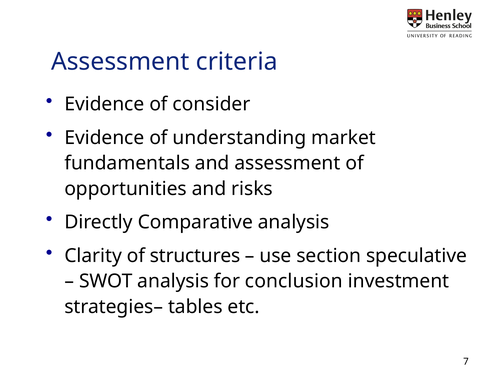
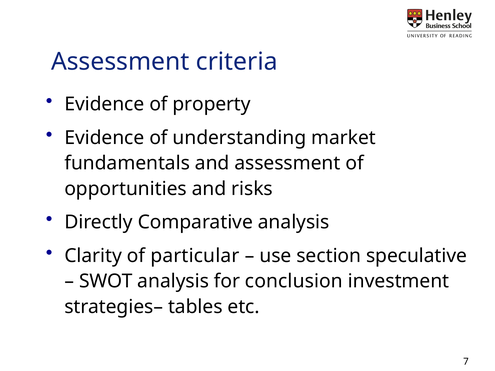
consider: consider -> property
structures: structures -> particular
